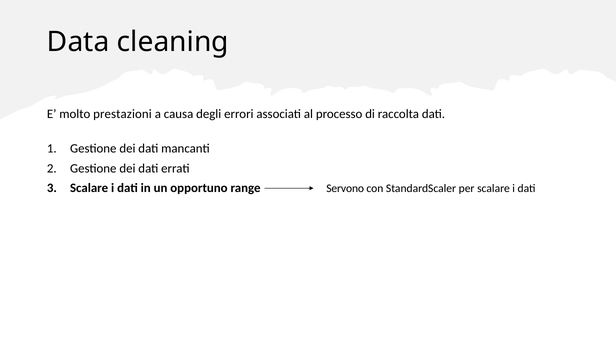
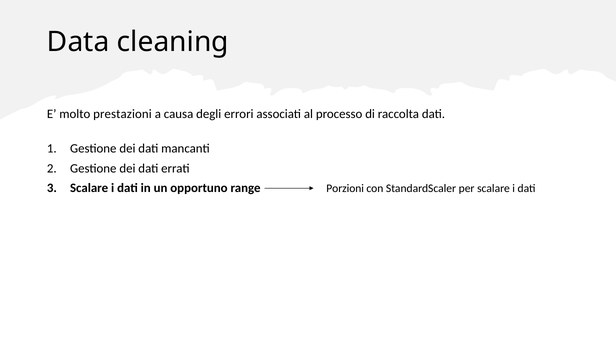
Servono: Servono -> Porzioni
